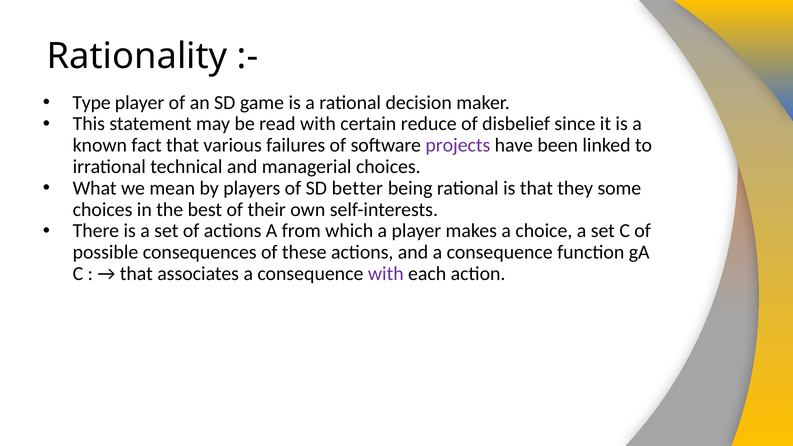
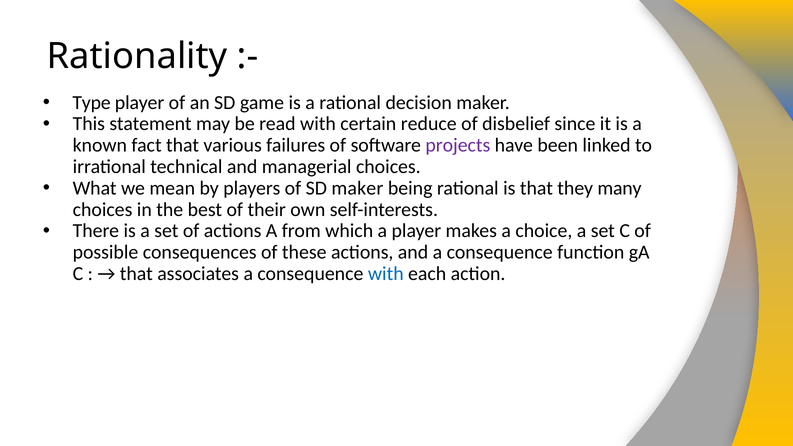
SD better: better -> maker
some: some -> many
with at (386, 274) colour: purple -> blue
